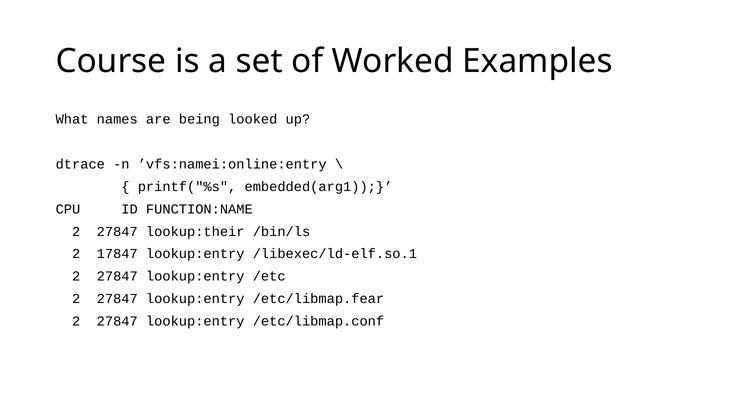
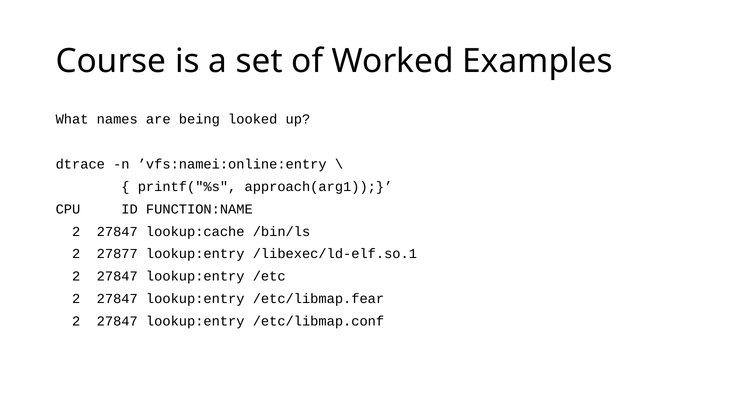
embedded(arg1: embedded(arg1 -> approach(arg1
lookup:their: lookup:their -> lookup:cache
17847: 17847 -> 27877
